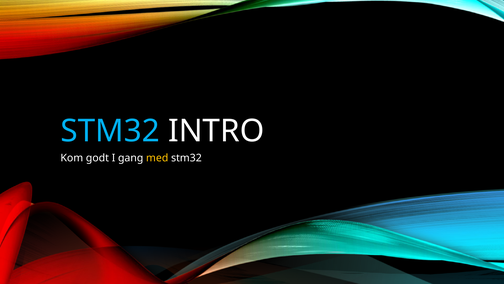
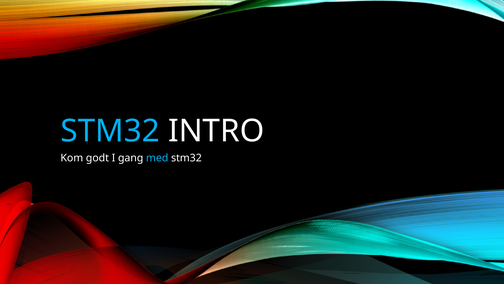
med colour: yellow -> light blue
